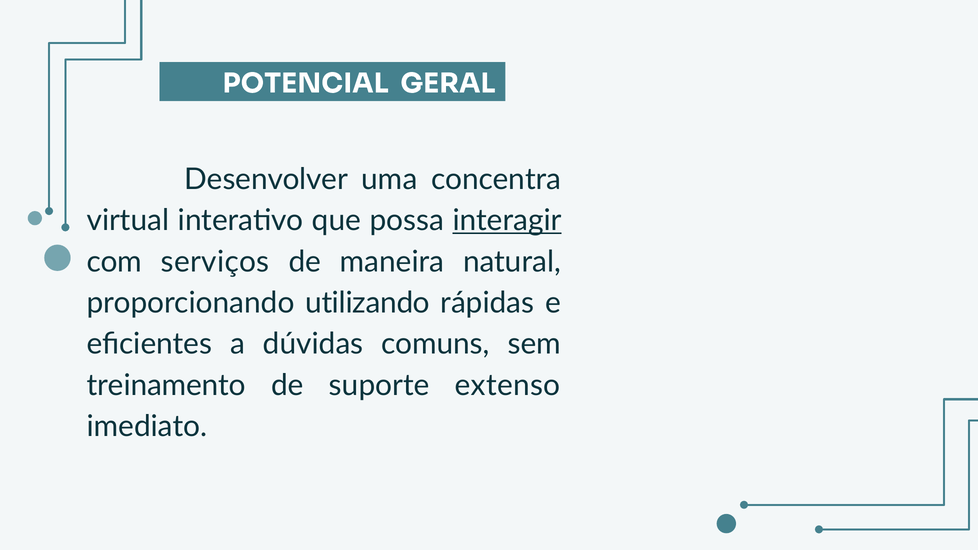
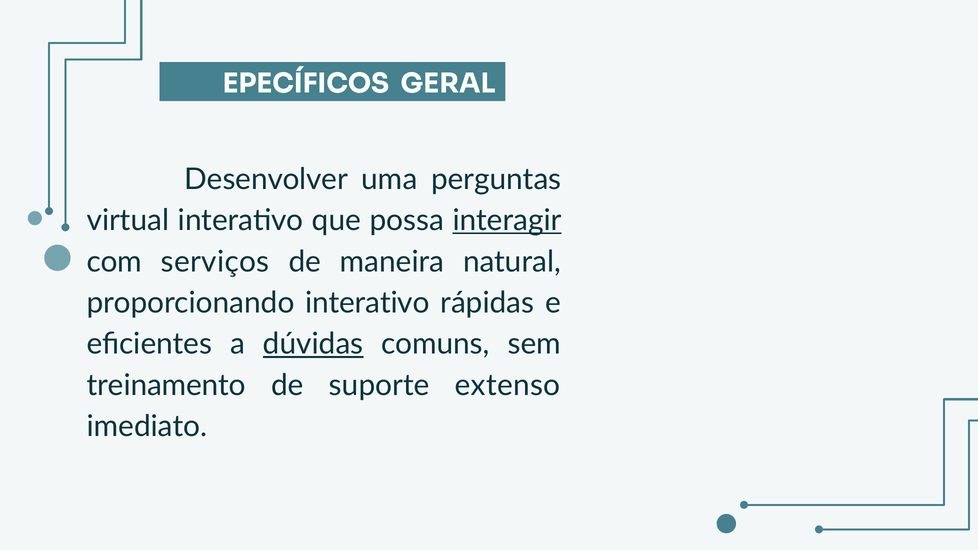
POTENCIAL: POTENCIAL -> EPECÍFICOS
concentra: concentra -> perguntas
proporcionando utilizando: utilizando -> interativo
dúvidas underline: none -> present
